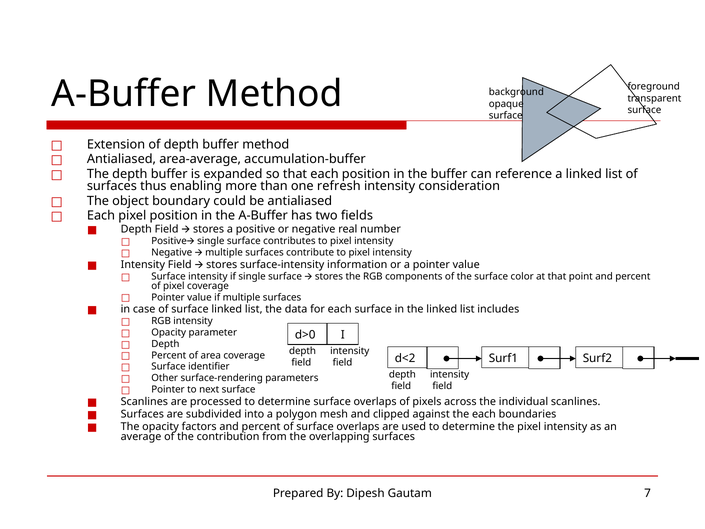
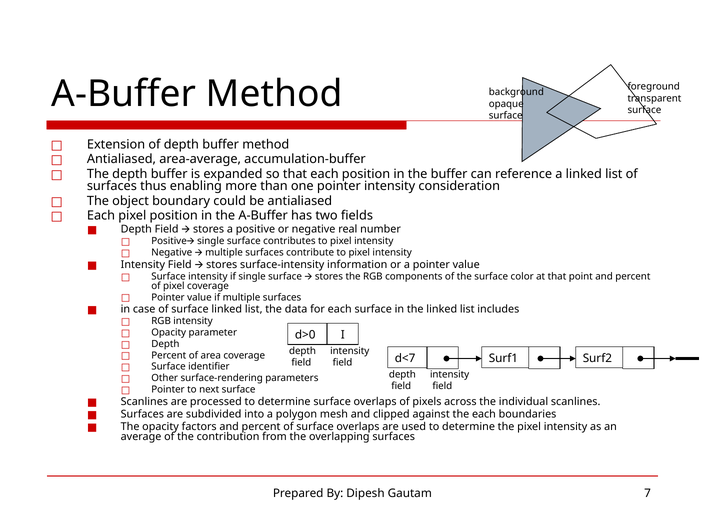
one refresh: refresh -> pointer
d<2: d<2 -> d<7
